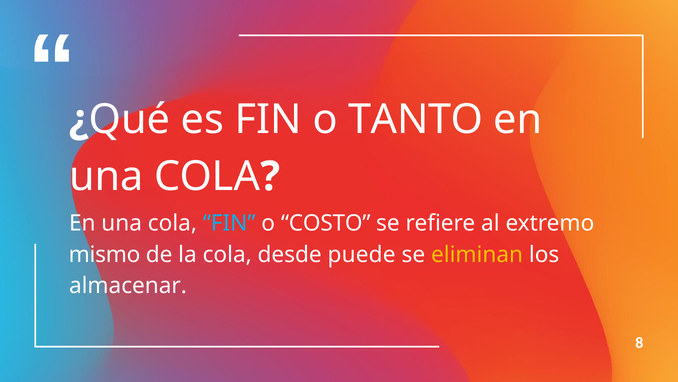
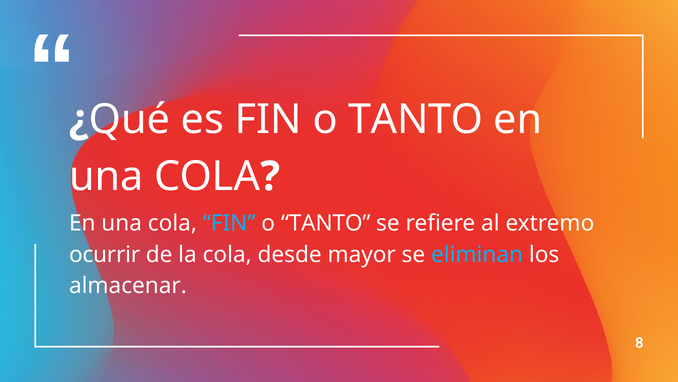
COSTO at (326, 223): COSTO -> TANTO
mismo: mismo -> ocurrir
puede: puede -> mayor
eliminan colour: yellow -> light blue
